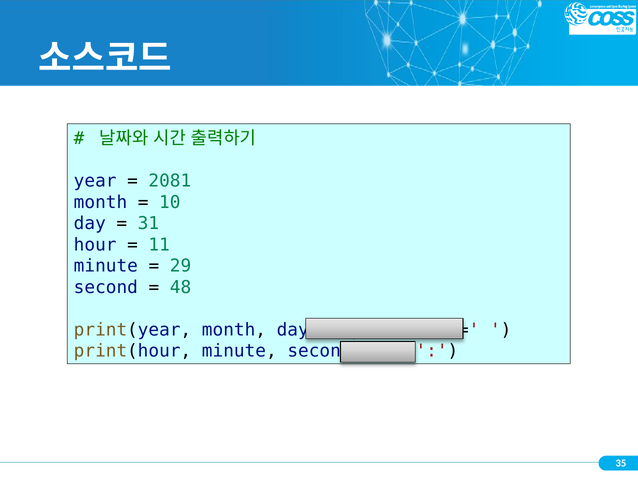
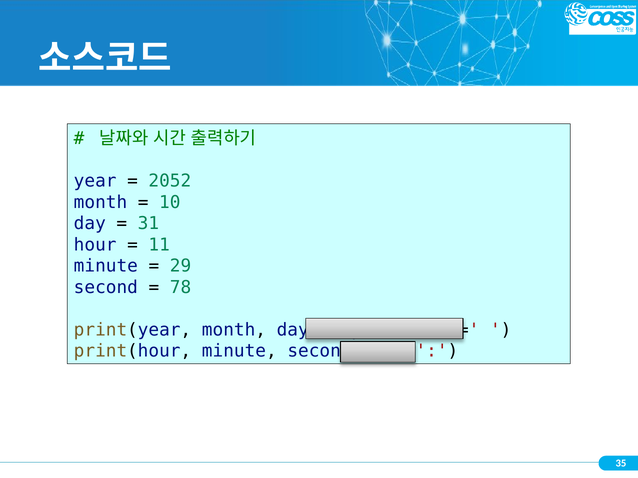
2081: 2081 -> 2052
48: 48 -> 78
